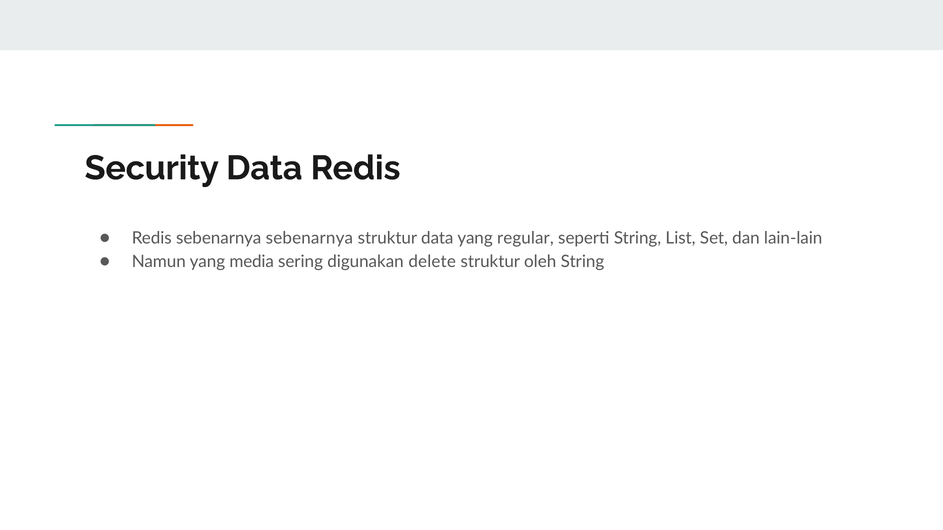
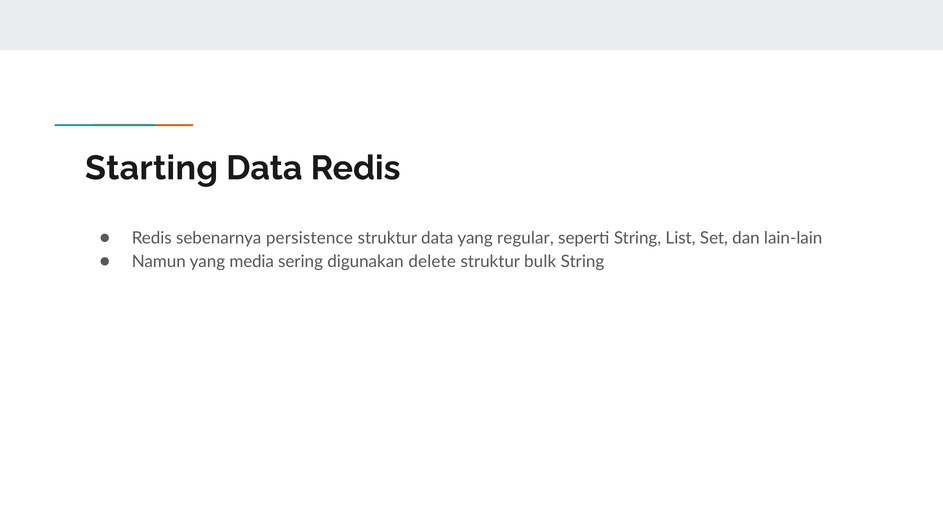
Security: Security -> Starting
sebenarnya sebenarnya: sebenarnya -> persistence
oleh: oleh -> bulk
